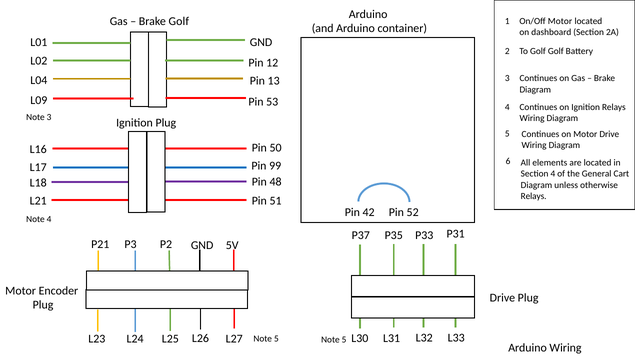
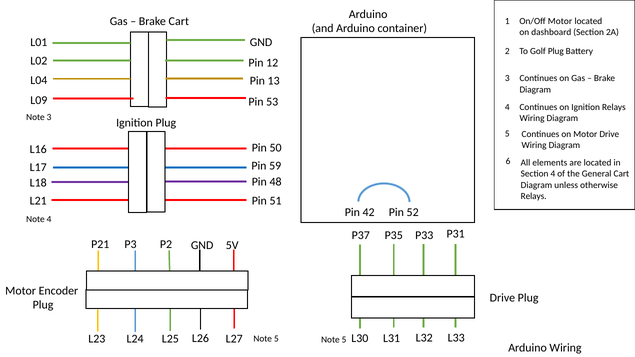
Brake Golf: Golf -> Cart
Golf Golf: Golf -> Plug
99: 99 -> 59
